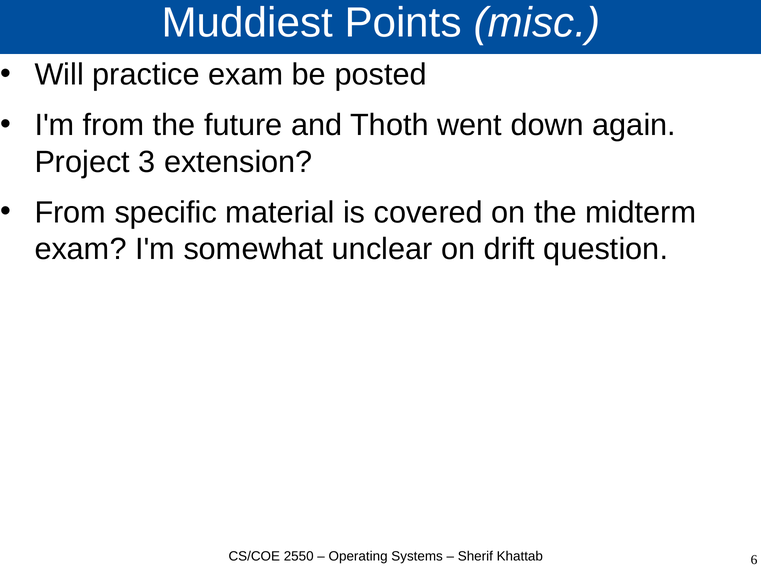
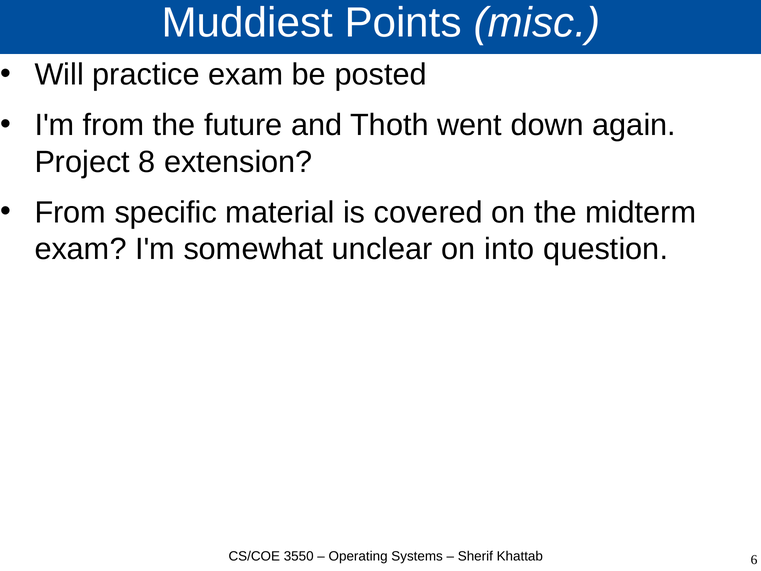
3: 3 -> 8
drift: drift -> into
2550: 2550 -> 3550
